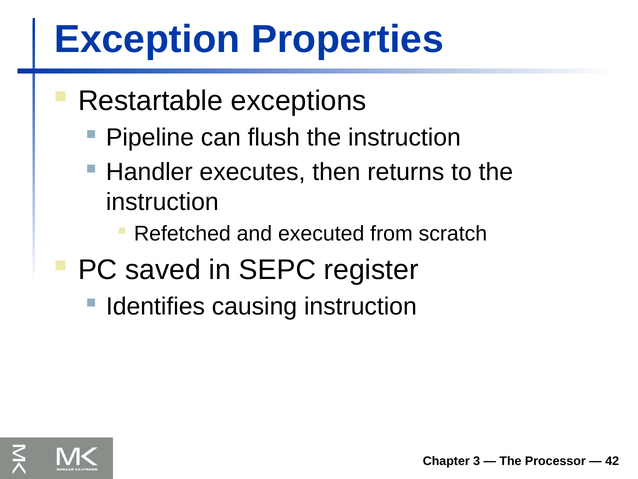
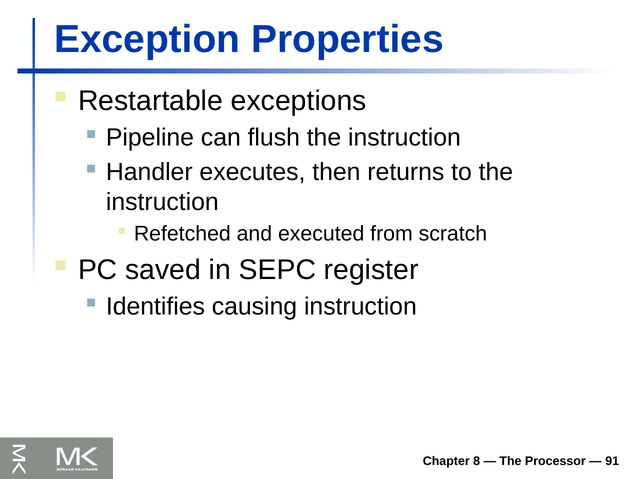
3: 3 -> 8
42: 42 -> 91
